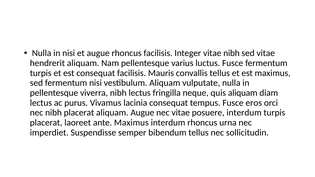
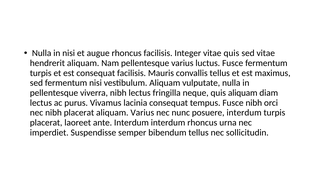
vitae nibh: nibh -> quis
Fusce eros: eros -> nibh
aliquam Augue: Augue -> Varius
nec vitae: vitae -> nunc
ante Maximus: Maximus -> Interdum
